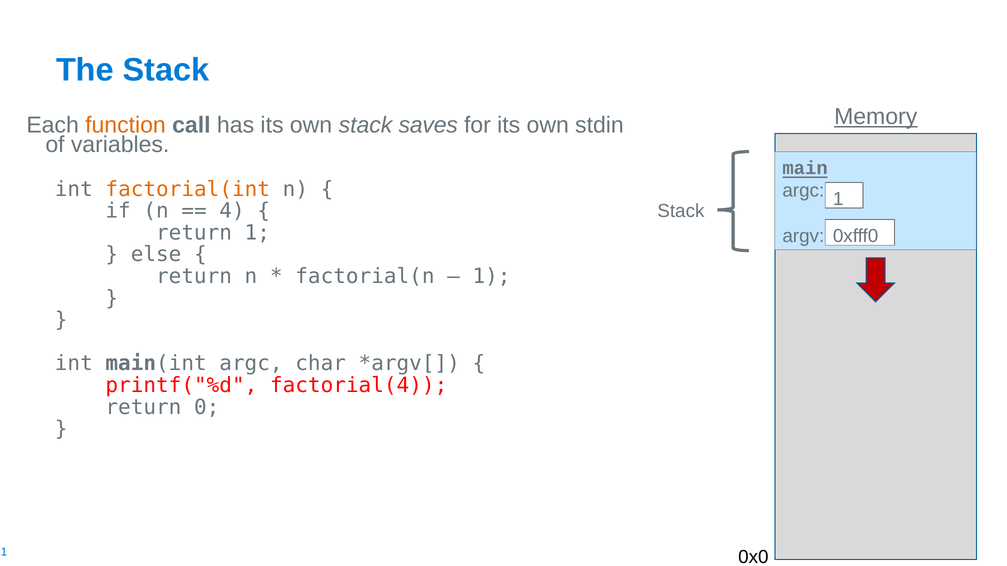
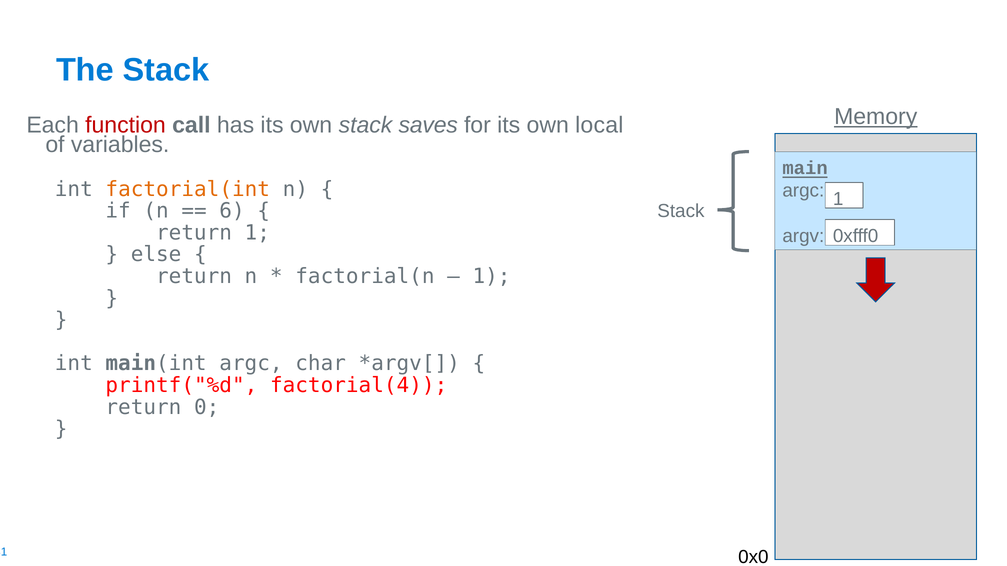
function colour: orange -> red
stdin: stdin -> local
4: 4 -> 6
